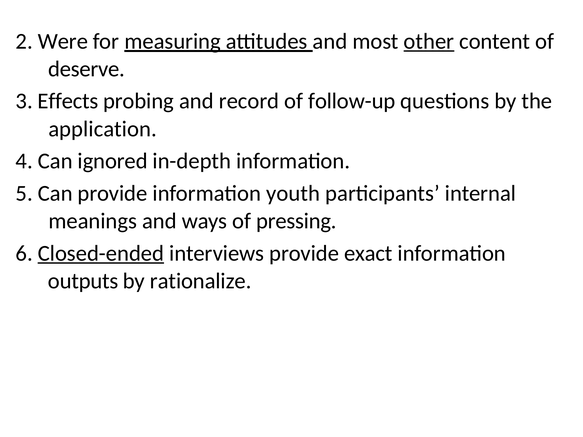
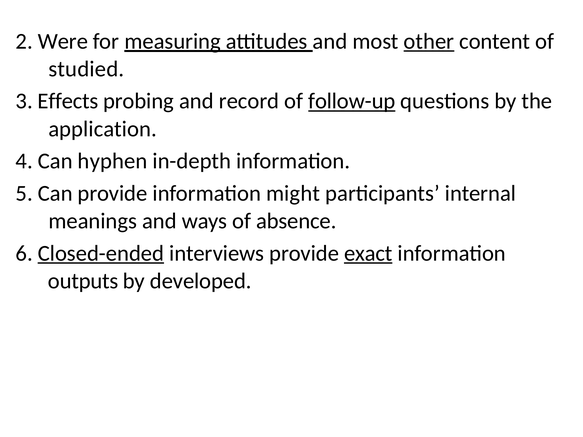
deserve: deserve -> studied
follow-up underline: none -> present
ignored: ignored -> hyphen
youth: youth -> might
pressing: pressing -> absence
exact underline: none -> present
rationalize: rationalize -> developed
